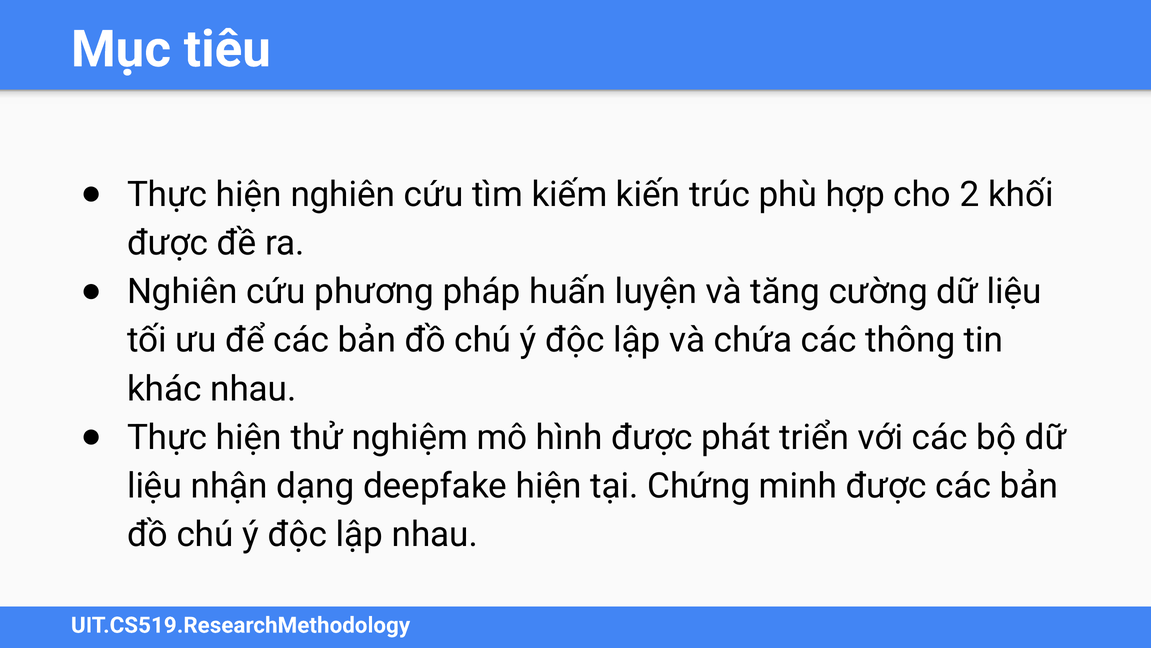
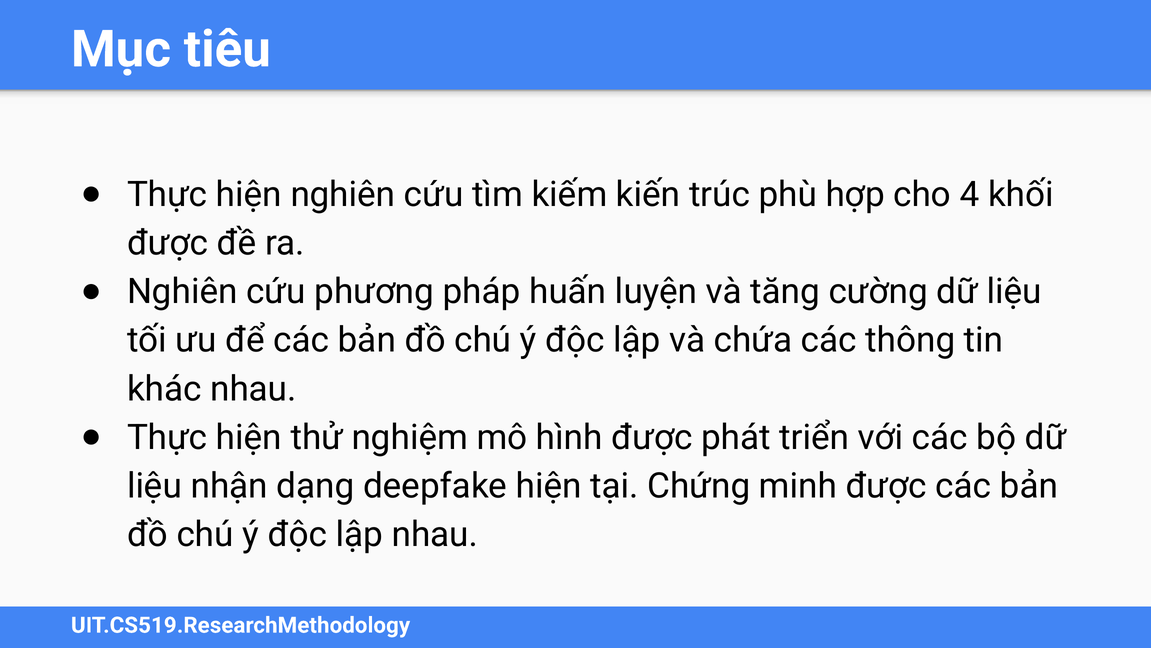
2: 2 -> 4
